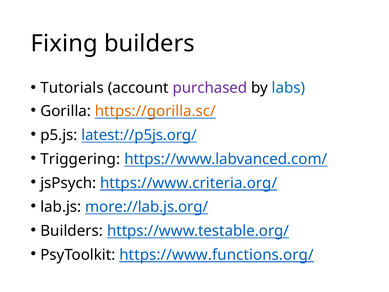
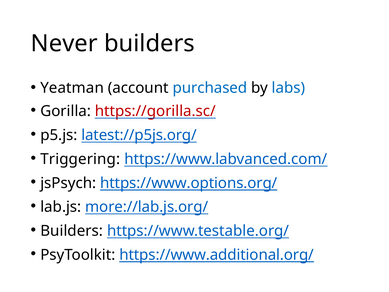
Fixing: Fixing -> Never
Tutorials: Tutorials -> Yeatman
purchased colour: purple -> blue
https://gorilla.sc/ colour: orange -> red
https://www.criteria.org/: https://www.criteria.org/ -> https://www.options.org/
https://www.functions.org/: https://www.functions.org/ -> https://www.additional.org/
